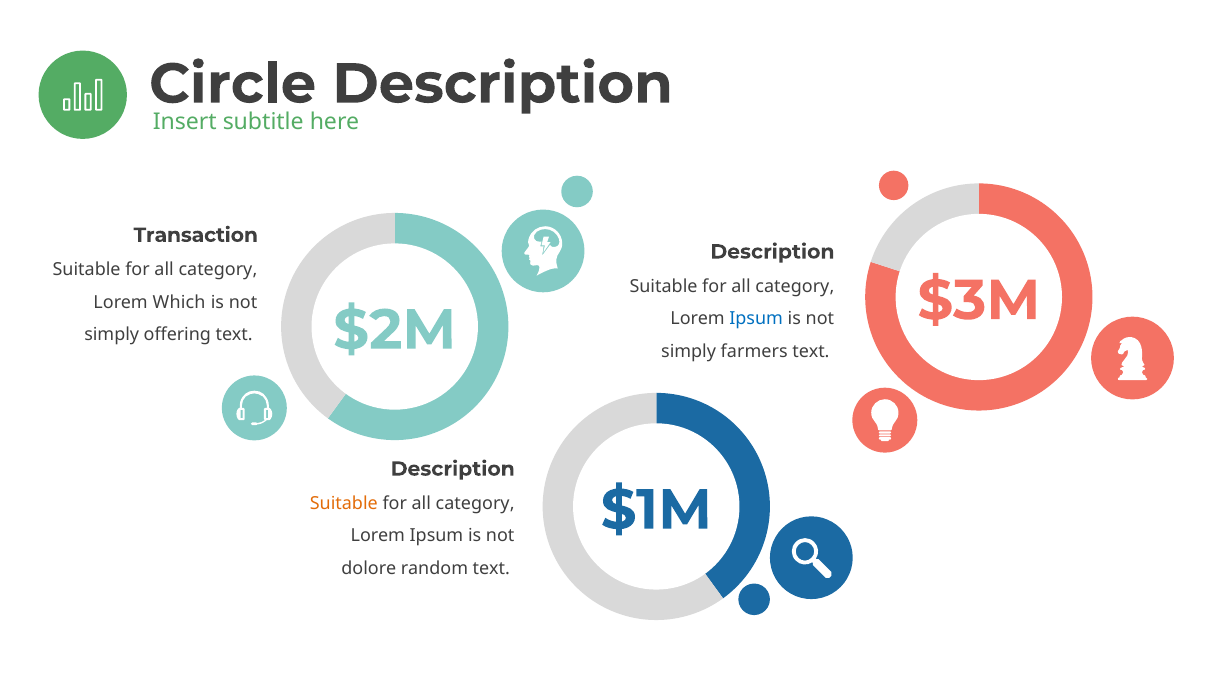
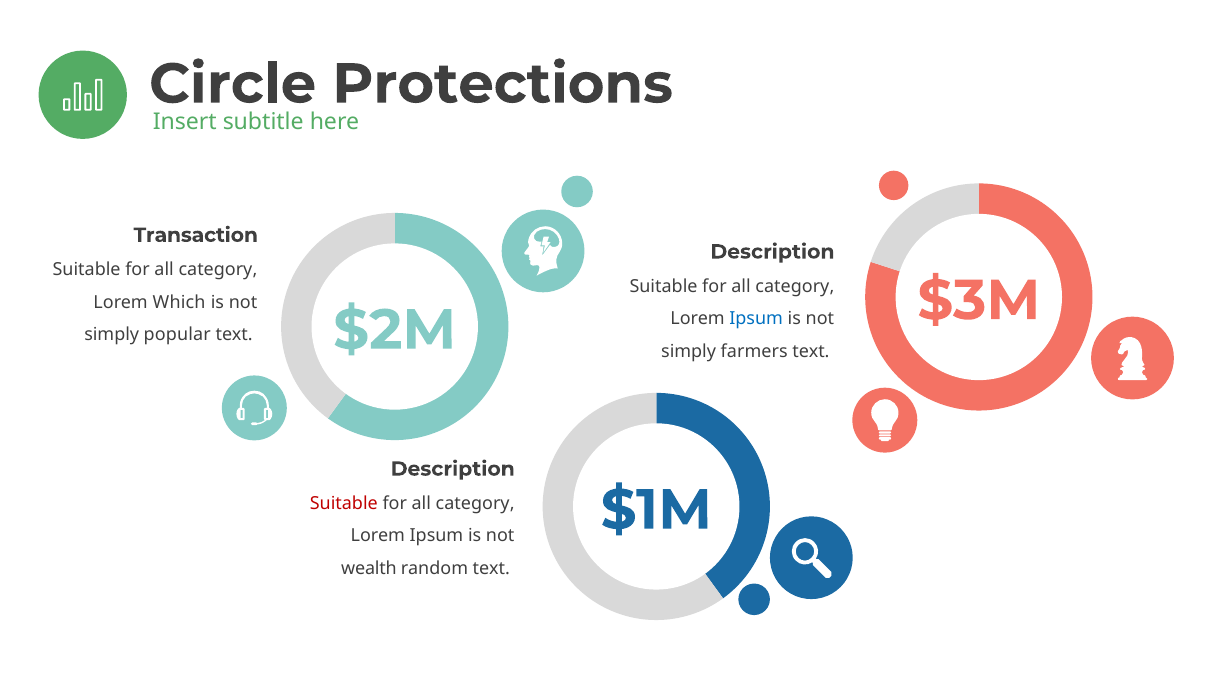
Description at (503, 84): Description -> Protections
offering: offering -> popular
Suitable at (344, 504) colour: orange -> red
dolore: dolore -> wealth
